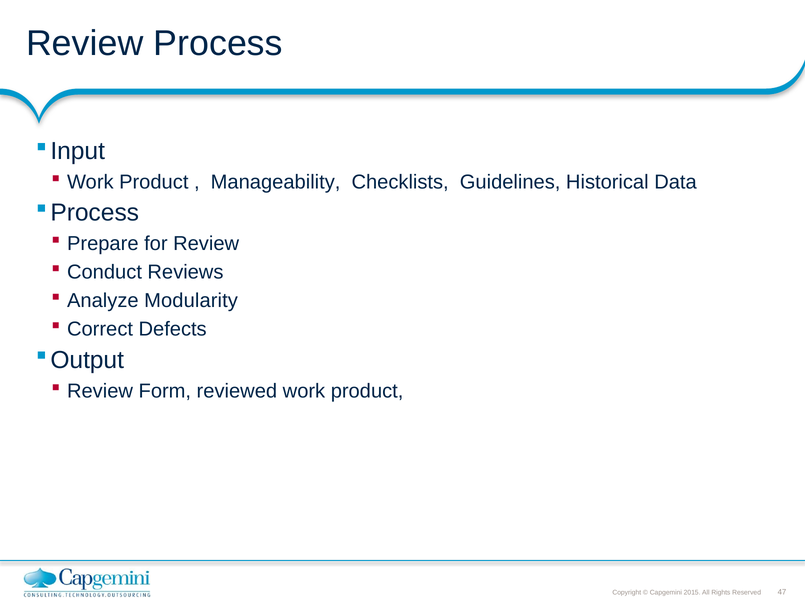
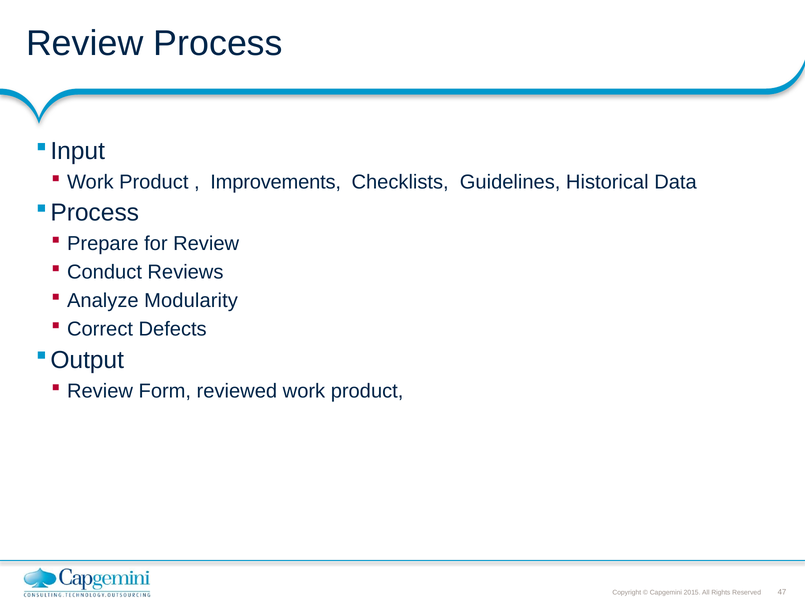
Manageability: Manageability -> Improvements
